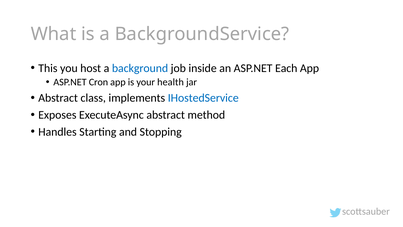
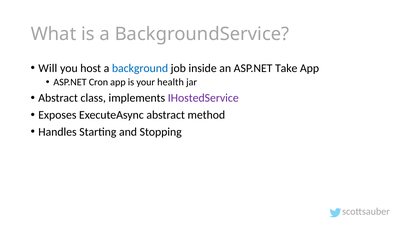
This: This -> Will
Each: Each -> Take
IHostedService colour: blue -> purple
